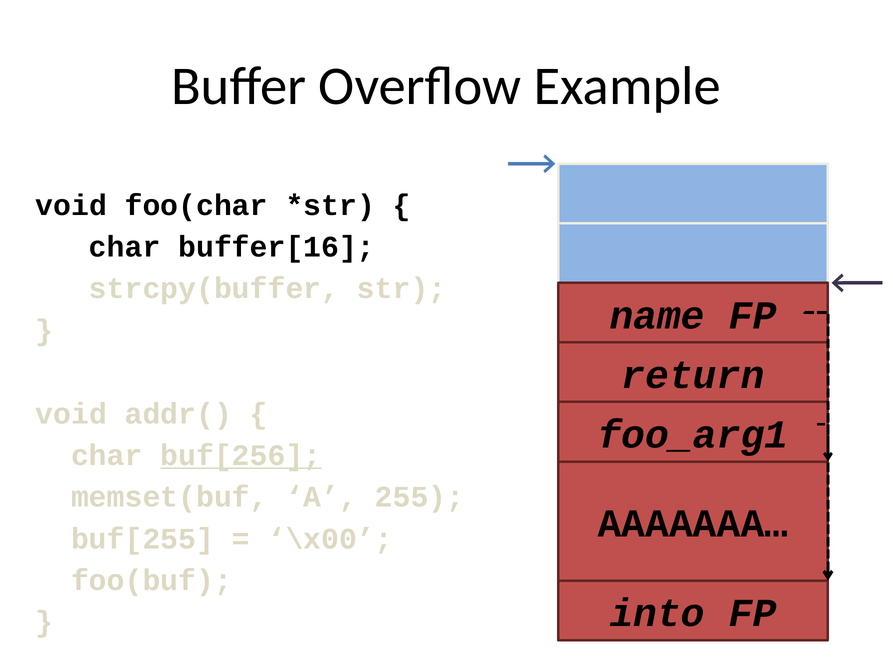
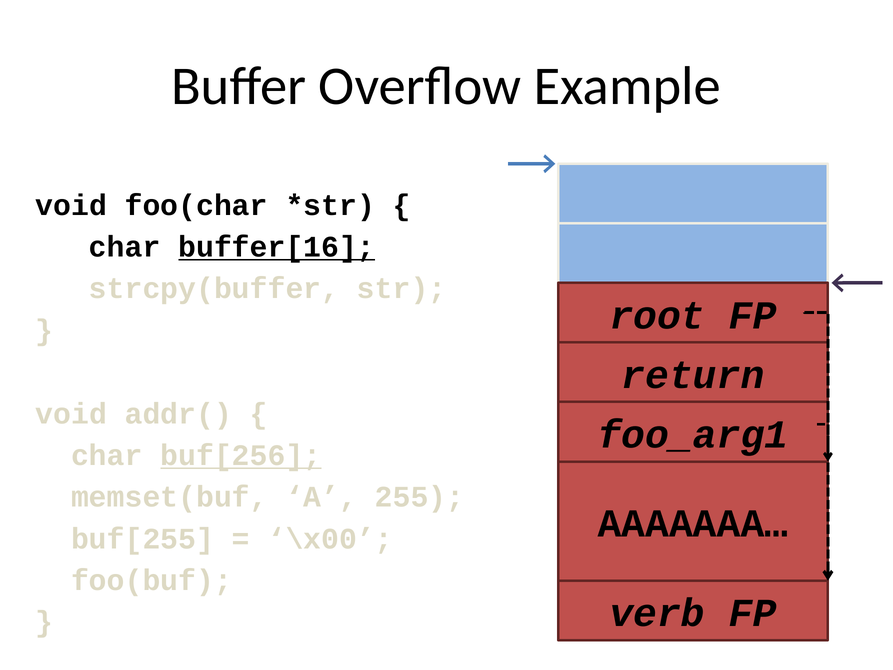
buffer[16 underline: none -> present
name: name -> root
into: into -> verb
